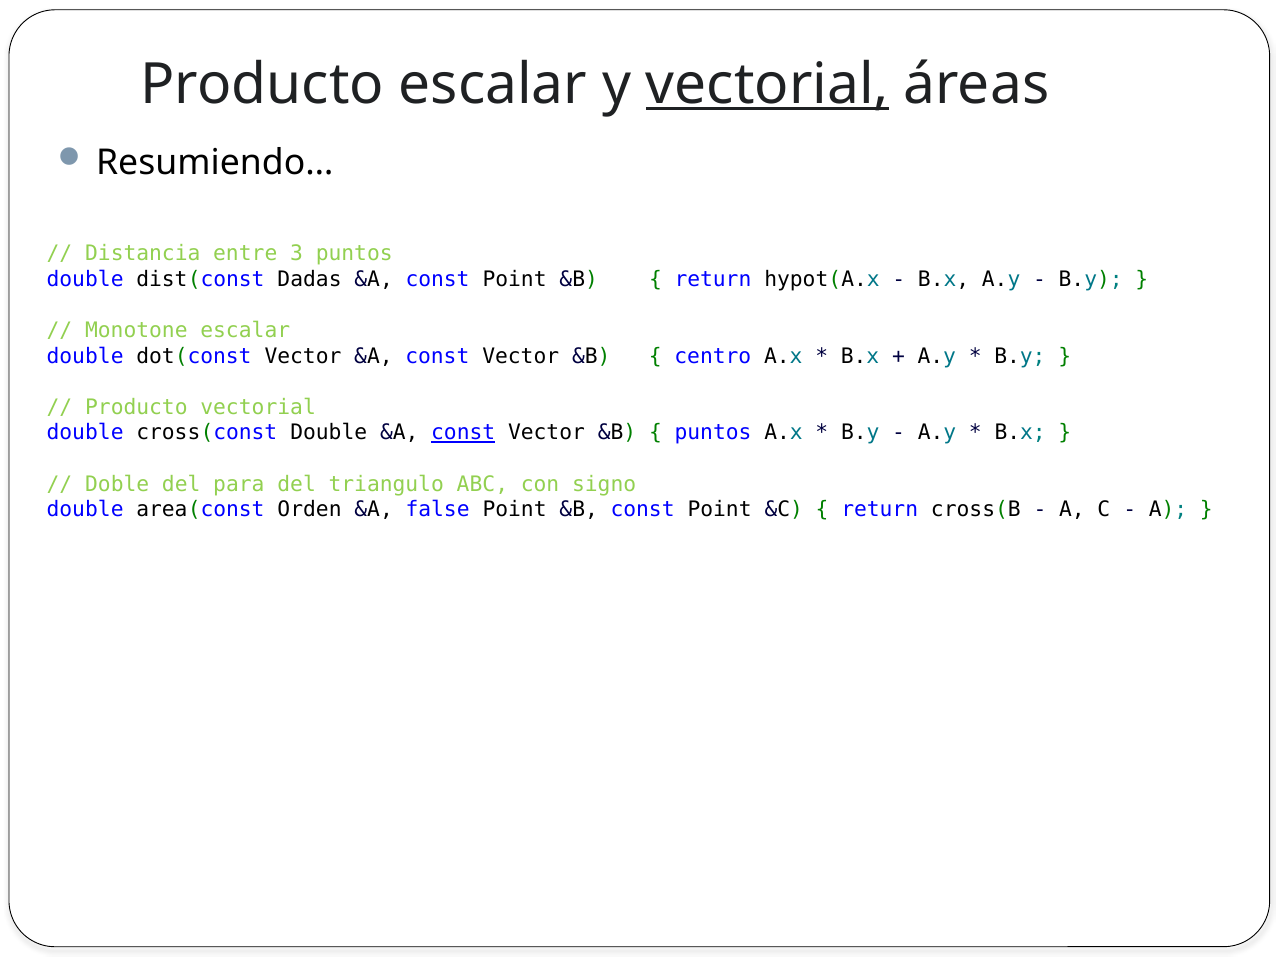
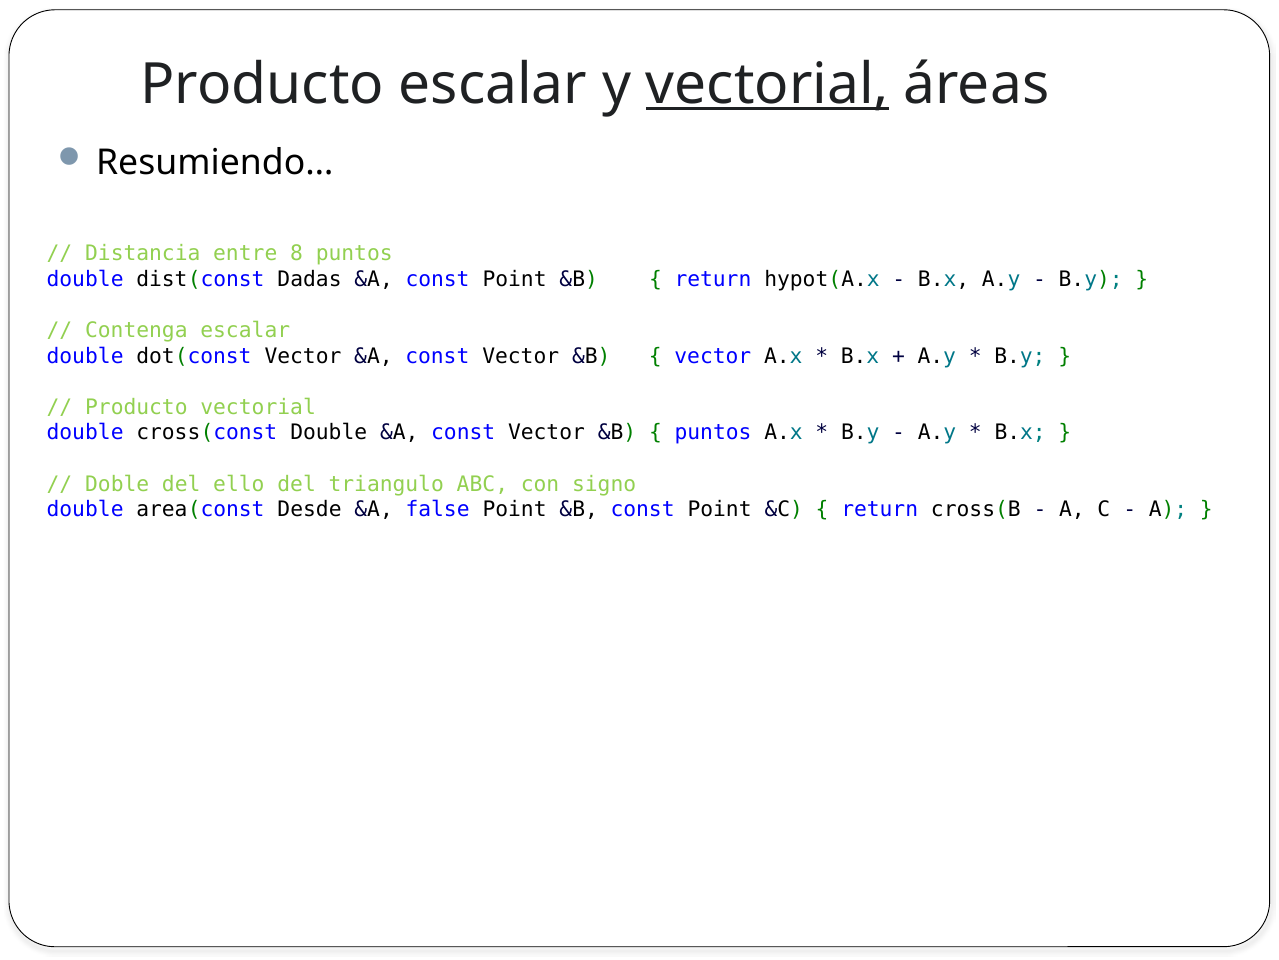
3: 3 -> 8
Monotone: Monotone -> Contenga
centro at (713, 356): centro -> vector
const at (463, 433) underline: present -> none
para: para -> ello
Orden: Orden -> Desde
